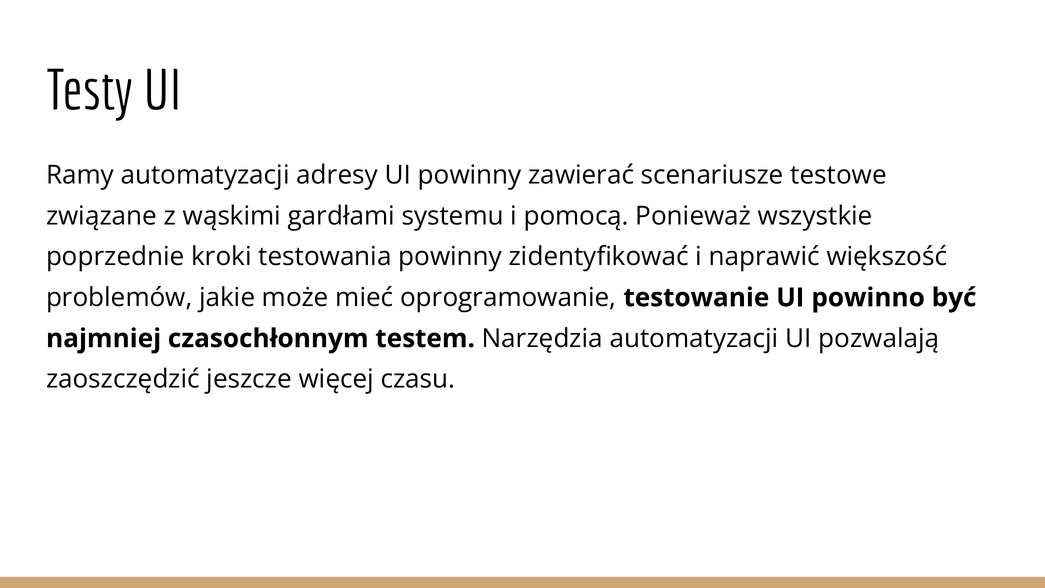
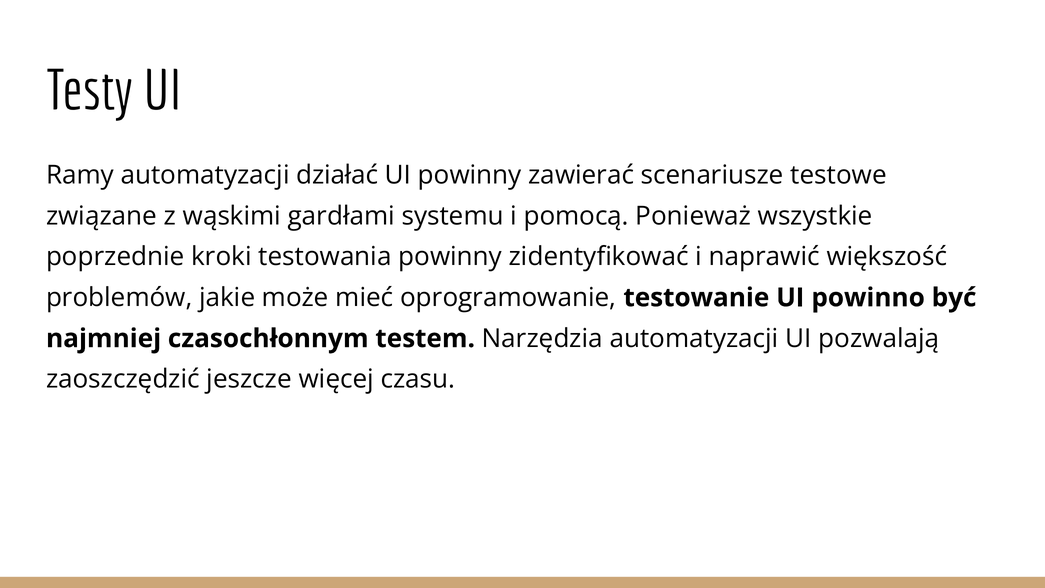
adresy: adresy -> działać
